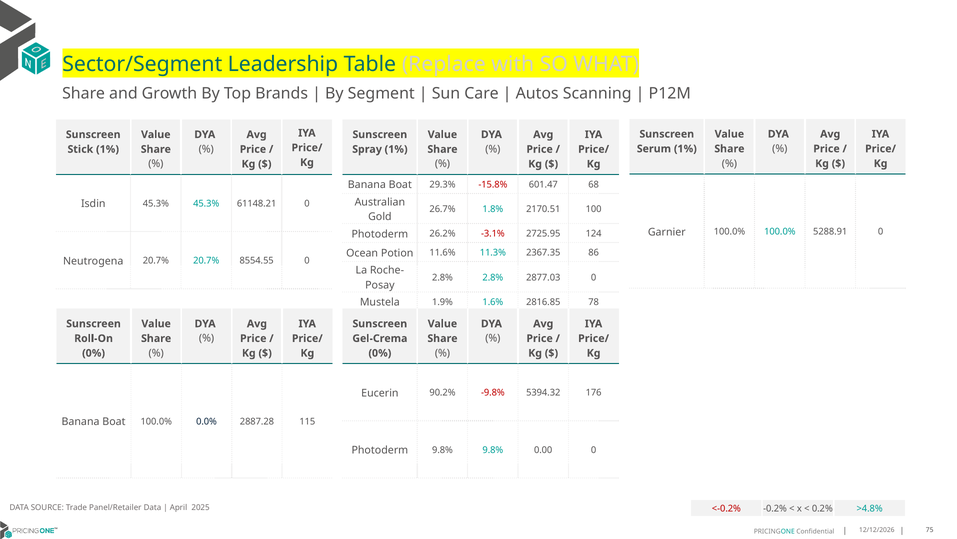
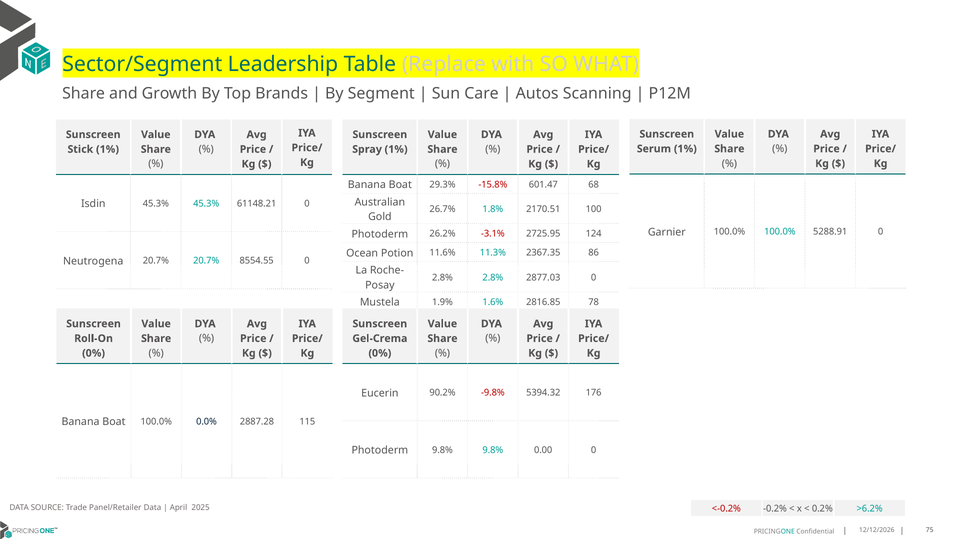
>4.8%: >4.8% -> >6.2%
